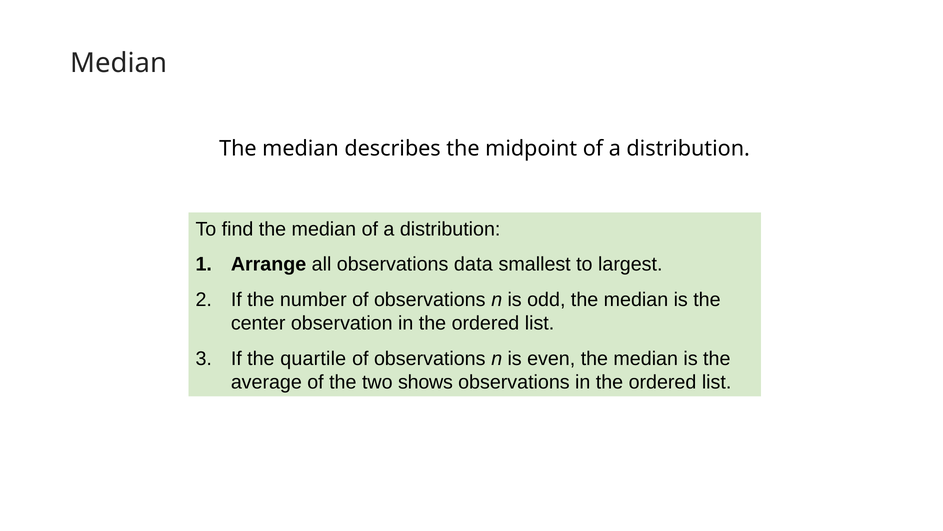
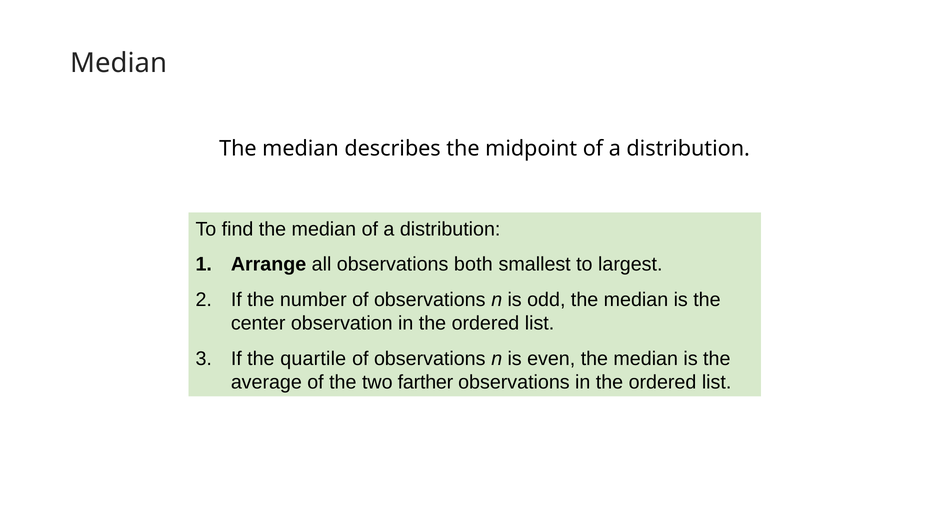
data: data -> both
shows: shows -> farther
